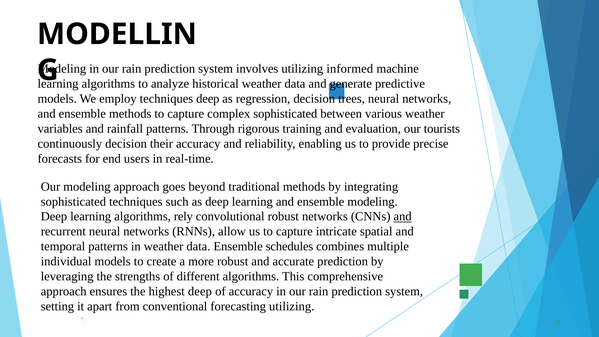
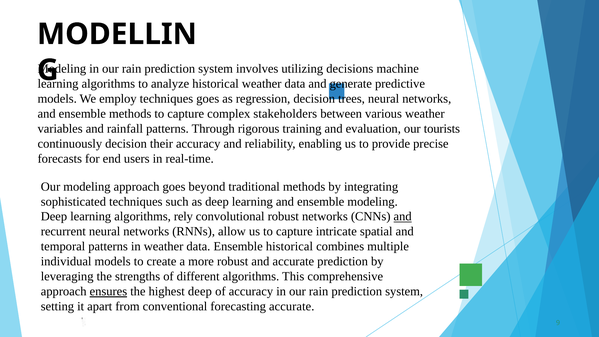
informed: informed -> decisions
techniques deep: deep -> goes
complex sophisticated: sophisticated -> stakeholders
Ensemble schedules: schedules -> historical
ensures underline: none -> present
forecasting utilizing: utilizing -> accurate
